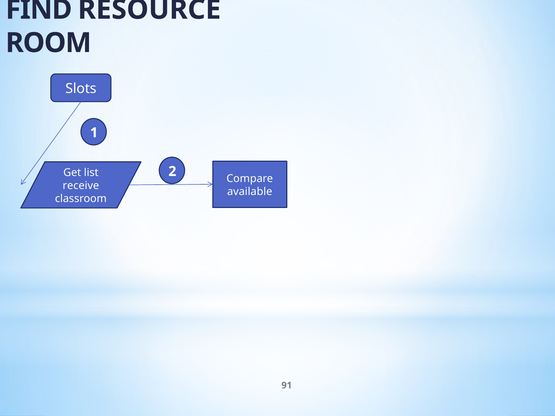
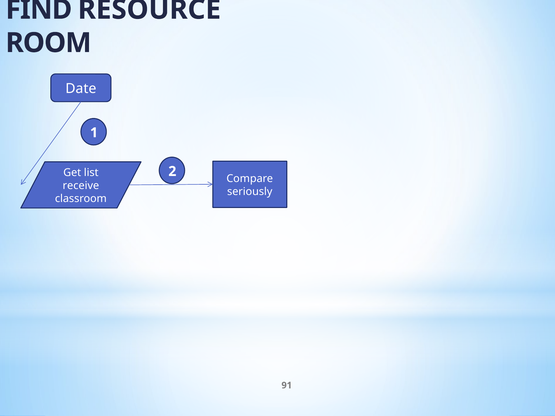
Slots: Slots -> Date
available: available -> seriously
